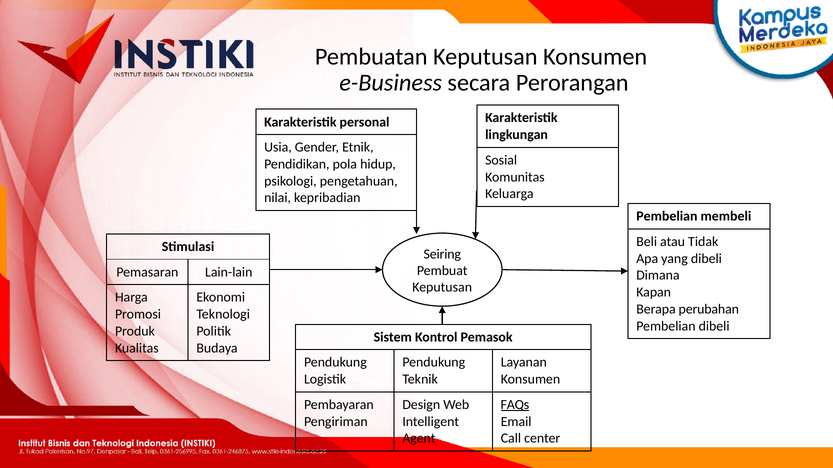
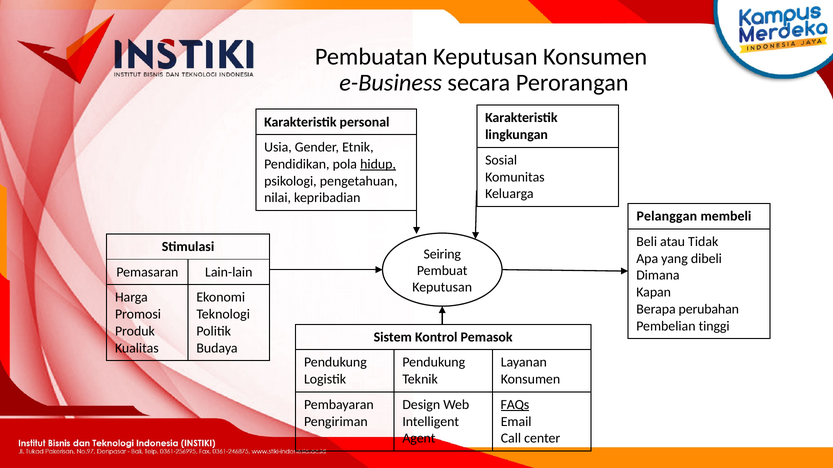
hidup underline: none -> present
Pembelian at (667, 217): Pembelian -> Pelanggan
Pembelian dibeli: dibeli -> tinggi
